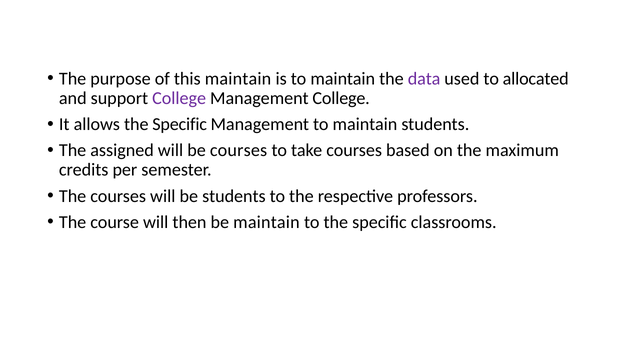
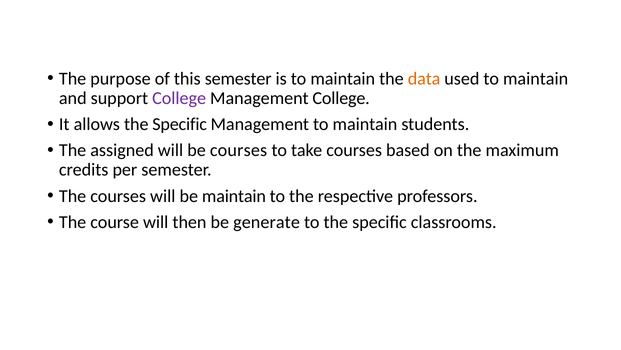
this maintain: maintain -> semester
data colour: purple -> orange
used to allocated: allocated -> maintain
be students: students -> maintain
be maintain: maintain -> generate
